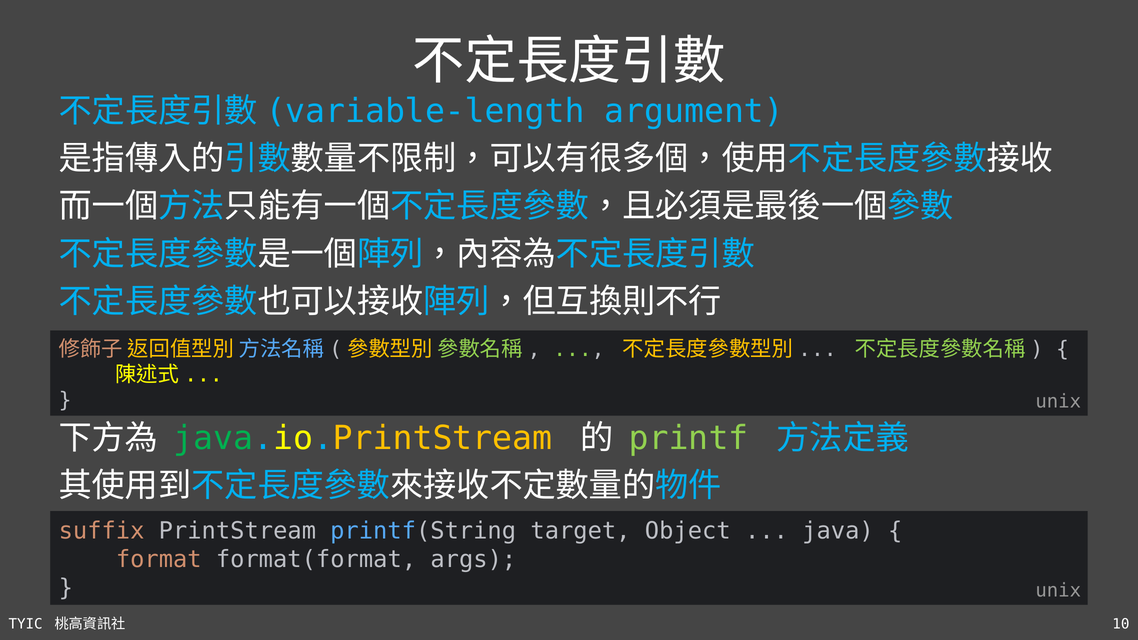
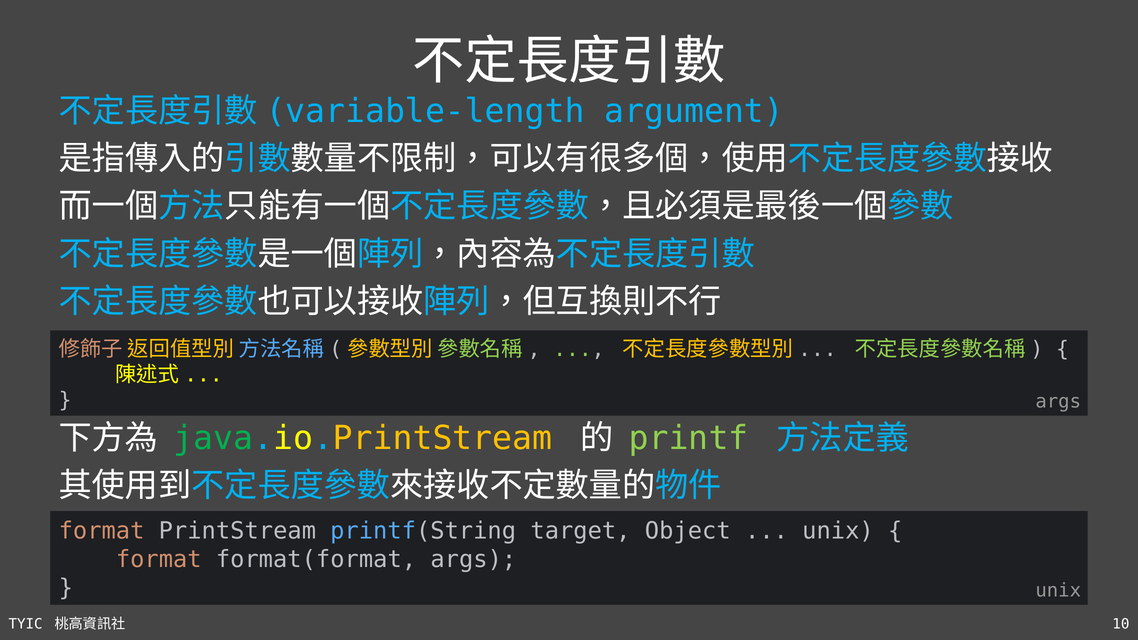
unix at (1058, 402): unix -> args
suffix at (102, 531): suffix -> format
java at (838, 531): java -> unix
